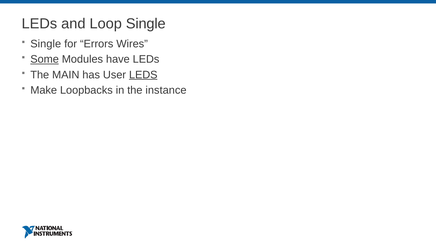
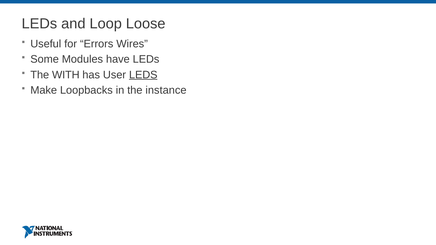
Loop Single: Single -> Loose
Single at (46, 44): Single -> Useful
Some underline: present -> none
MAIN: MAIN -> WITH
